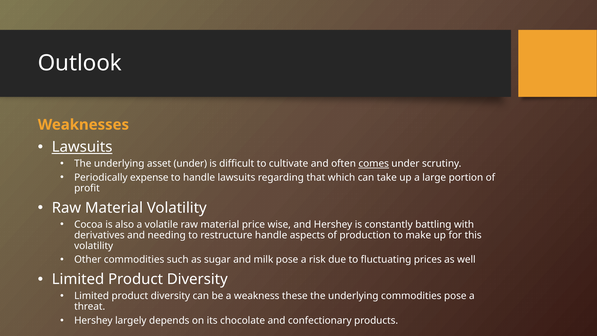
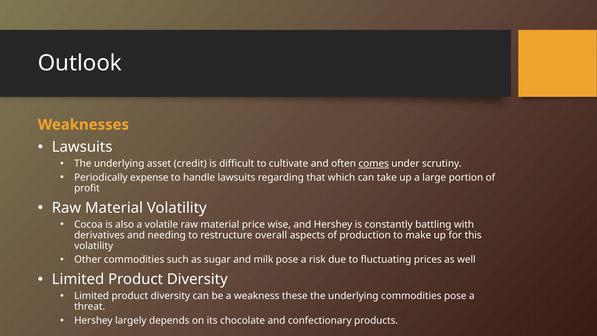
Lawsuits at (82, 147) underline: present -> none
asset under: under -> credit
restructure handle: handle -> overall
